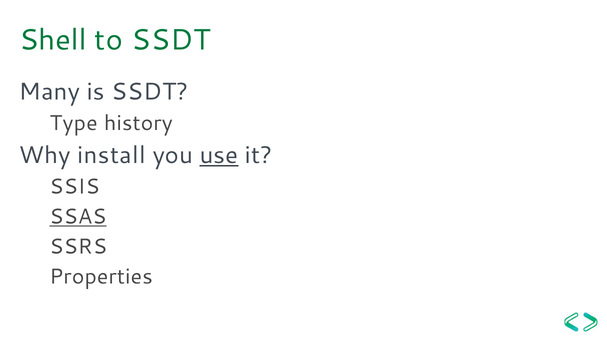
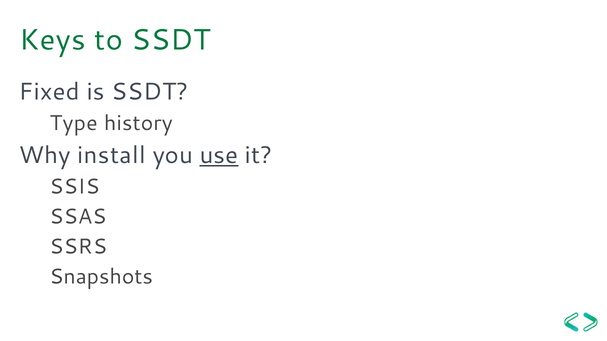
Shell: Shell -> Keys
Many: Many -> Fixed
SSAS underline: present -> none
Properties: Properties -> Snapshots
